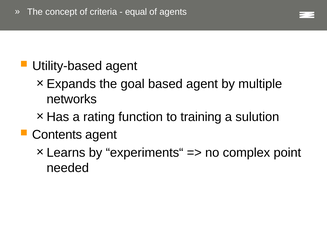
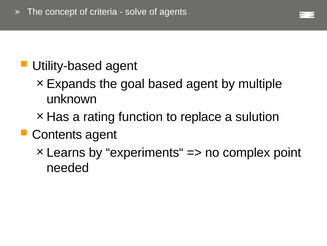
equal: equal -> solve
networks: networks -> unknown
training: training -> replace
